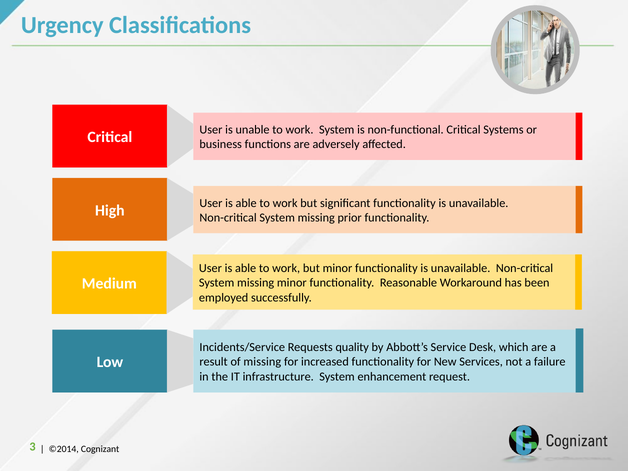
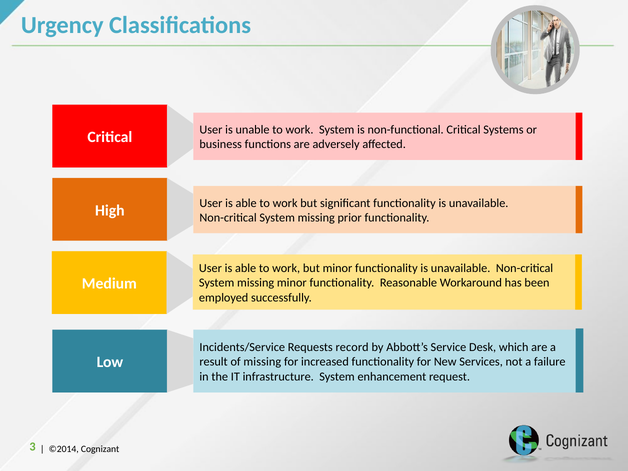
quality: quality -> record
